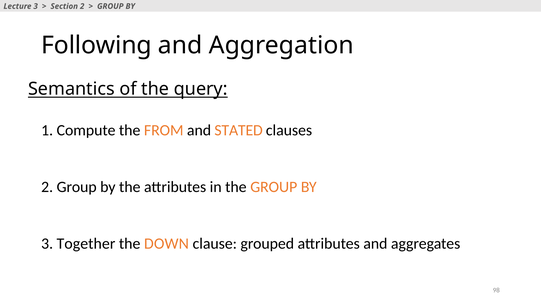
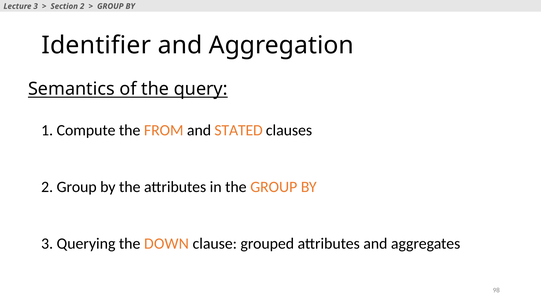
Following: Following -> Identifier
Together: Together -> Querying
